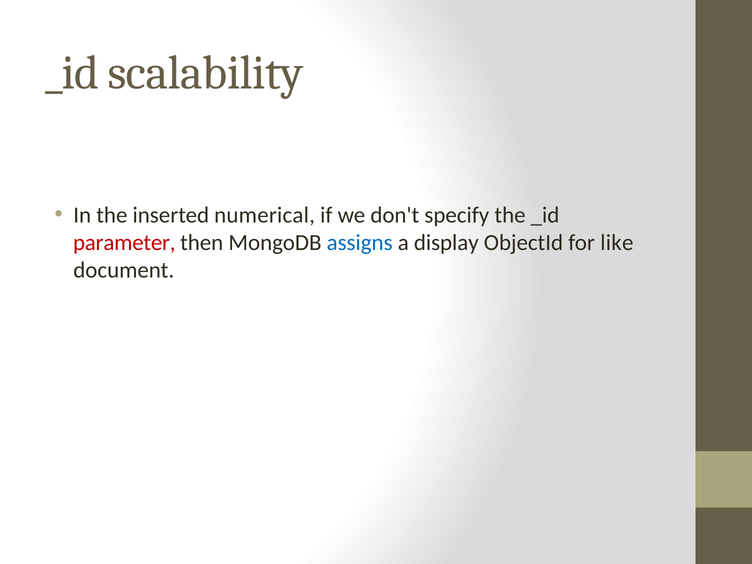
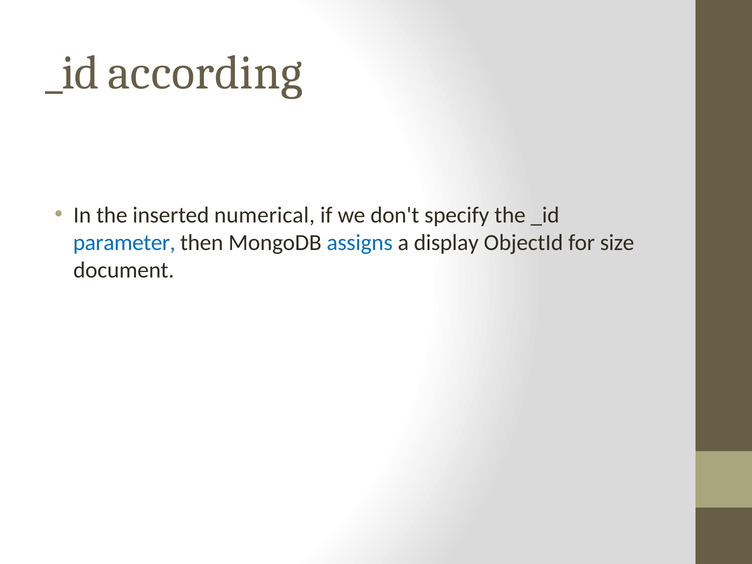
scalability: scalability -> according
parameter colour: red -> blue
like: like -> size
